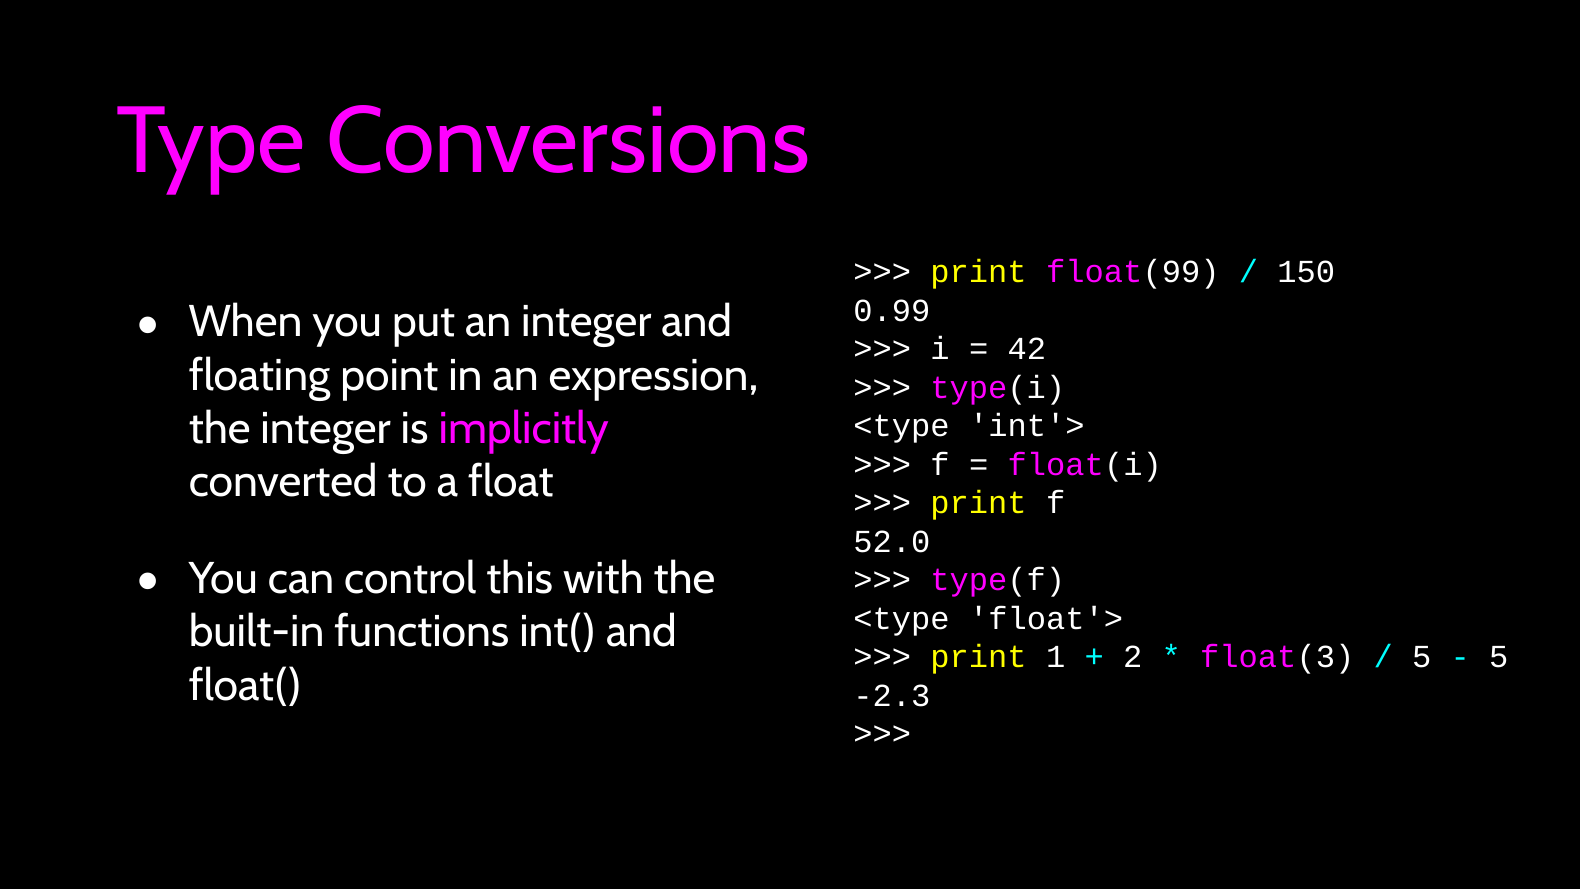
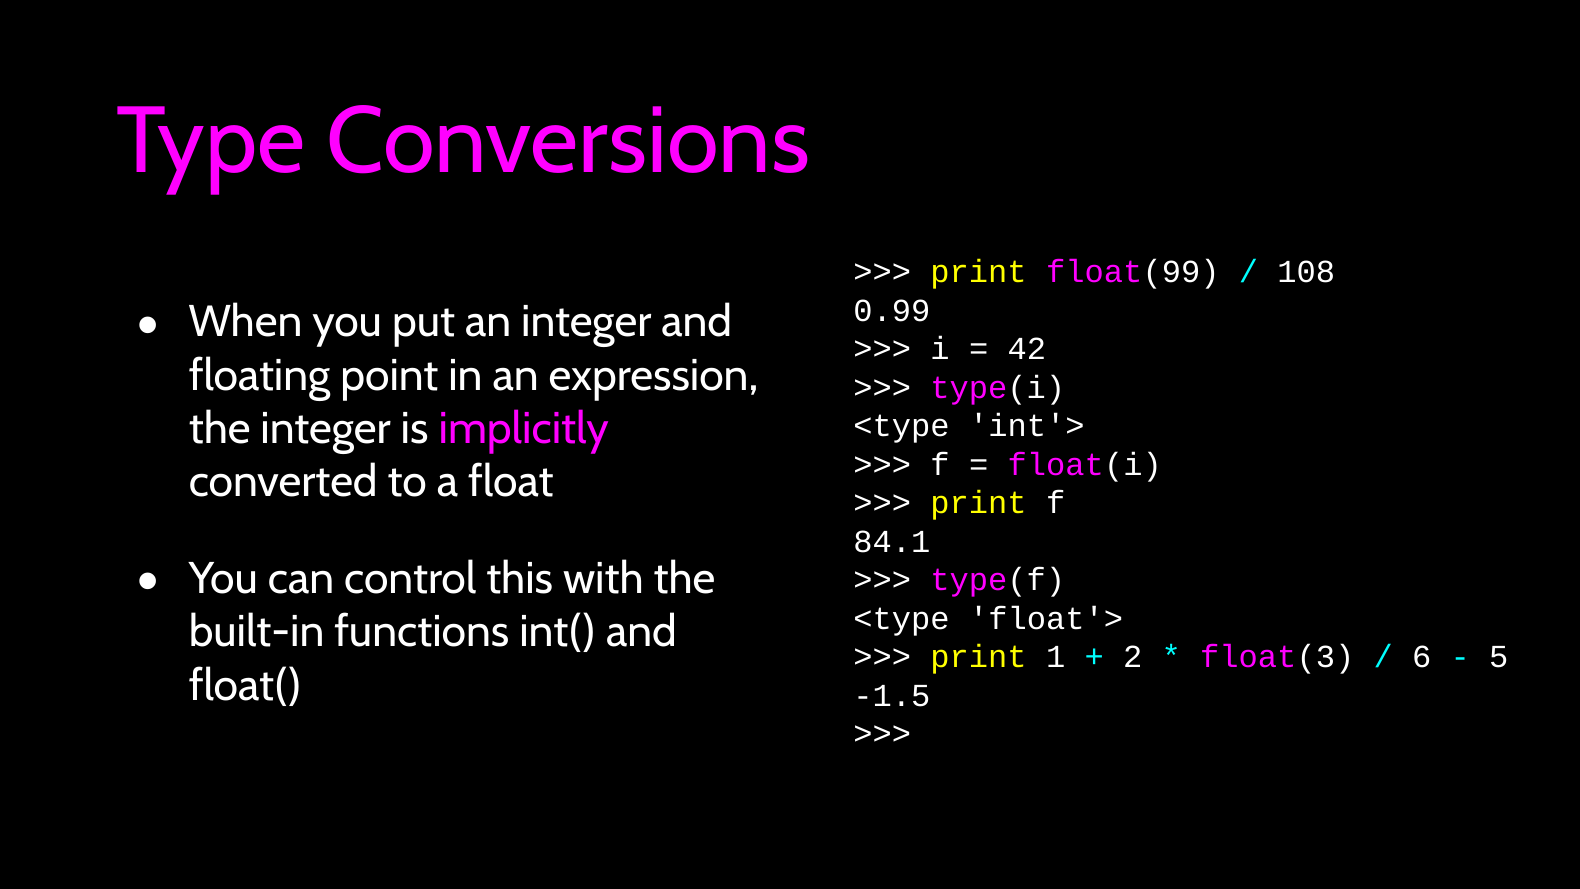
150: 150 -> 108
52.0: 52.0 -> 84.1
5 at (1422, 657): 5 -> 6
-2.3: -2.3 -> -1.5
